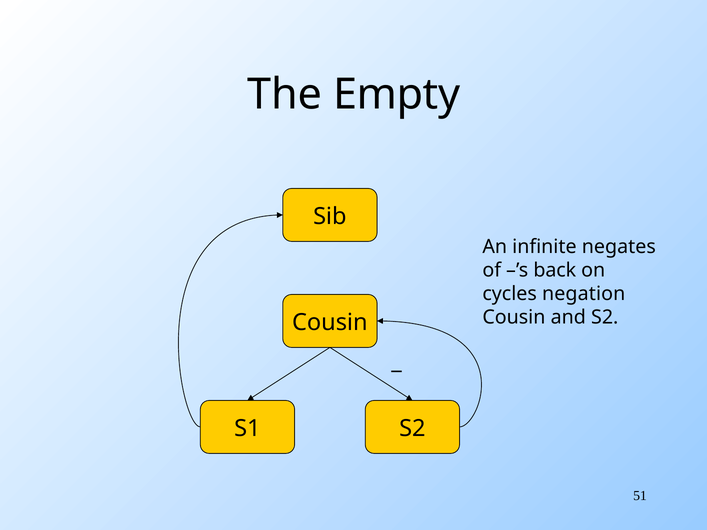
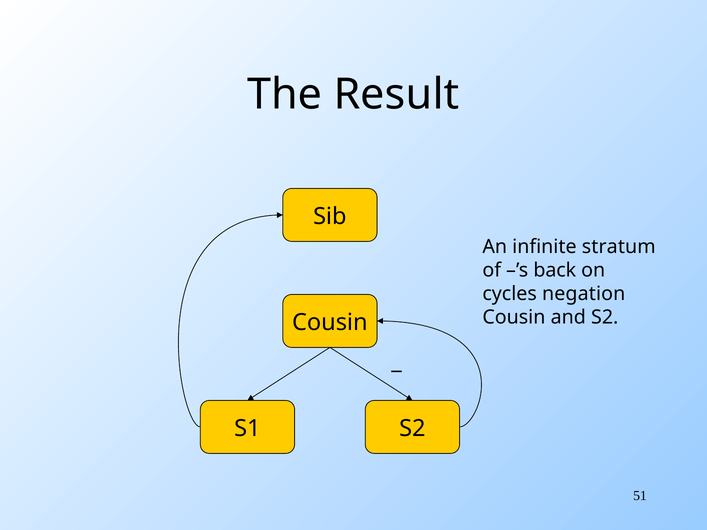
Empty: Empty -> Result
negates: negates -> stratum
